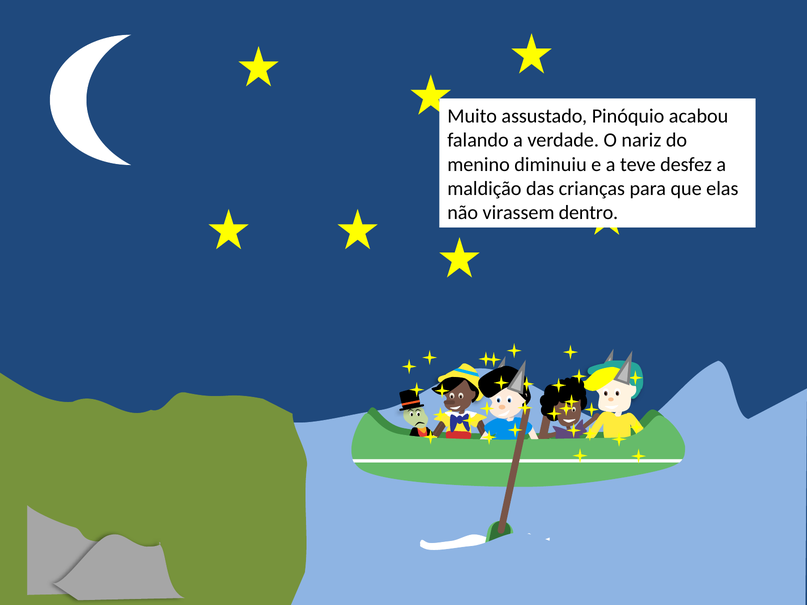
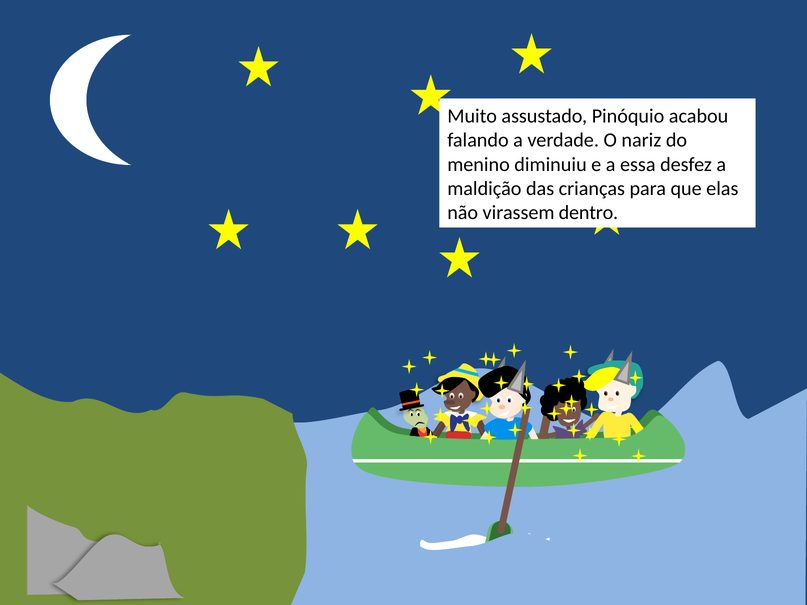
teve: teve -> essa
